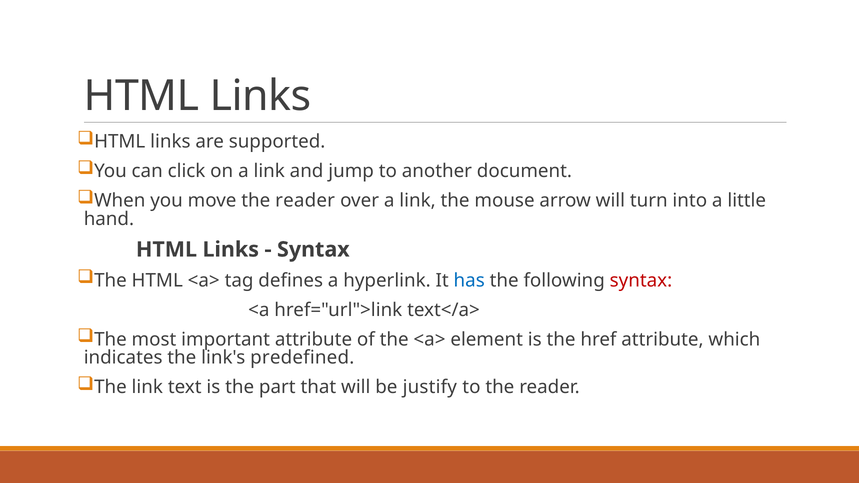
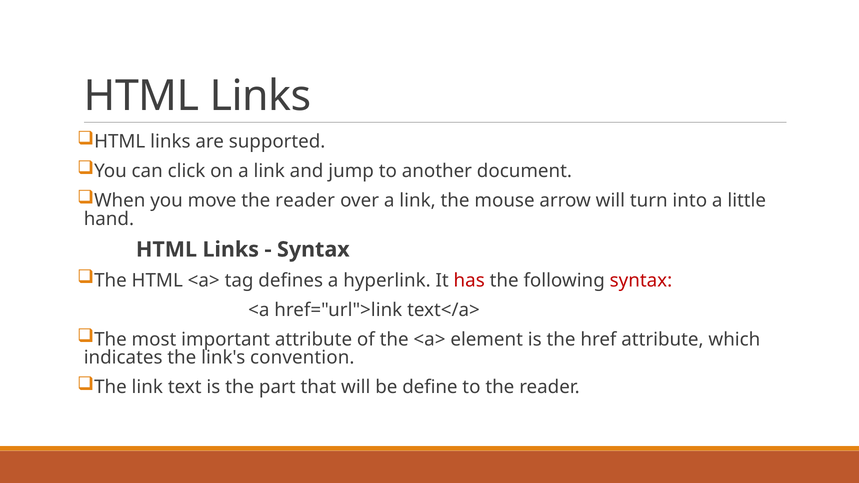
has colour: blue -> red
predefined: predefined -> convention
justify: justify -> define
